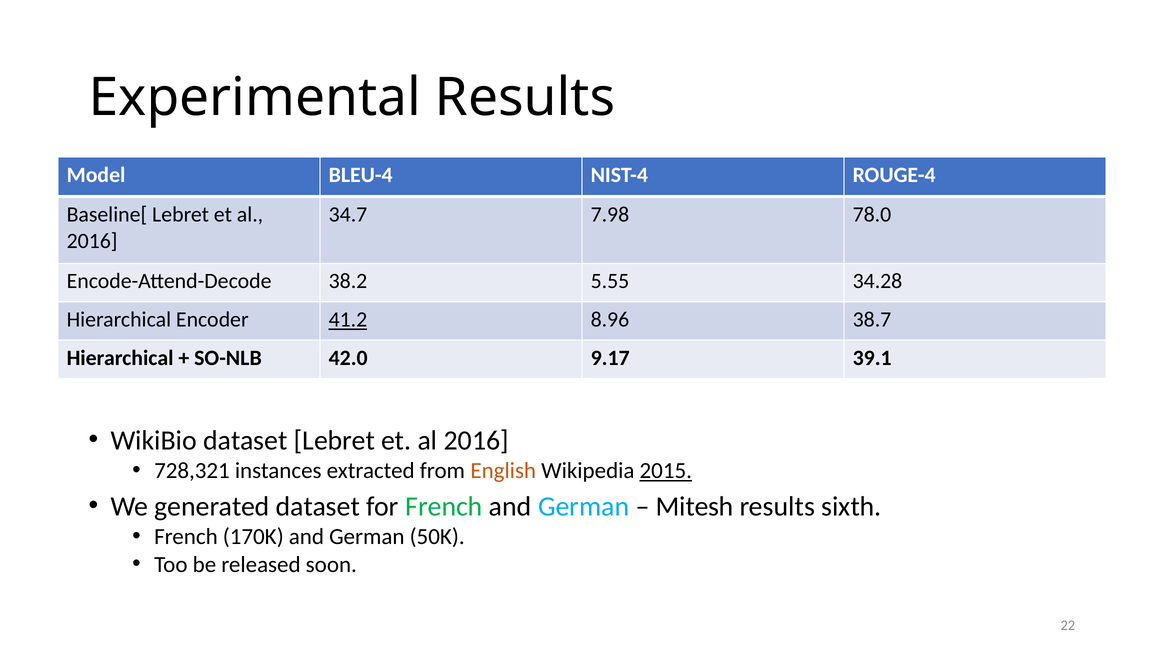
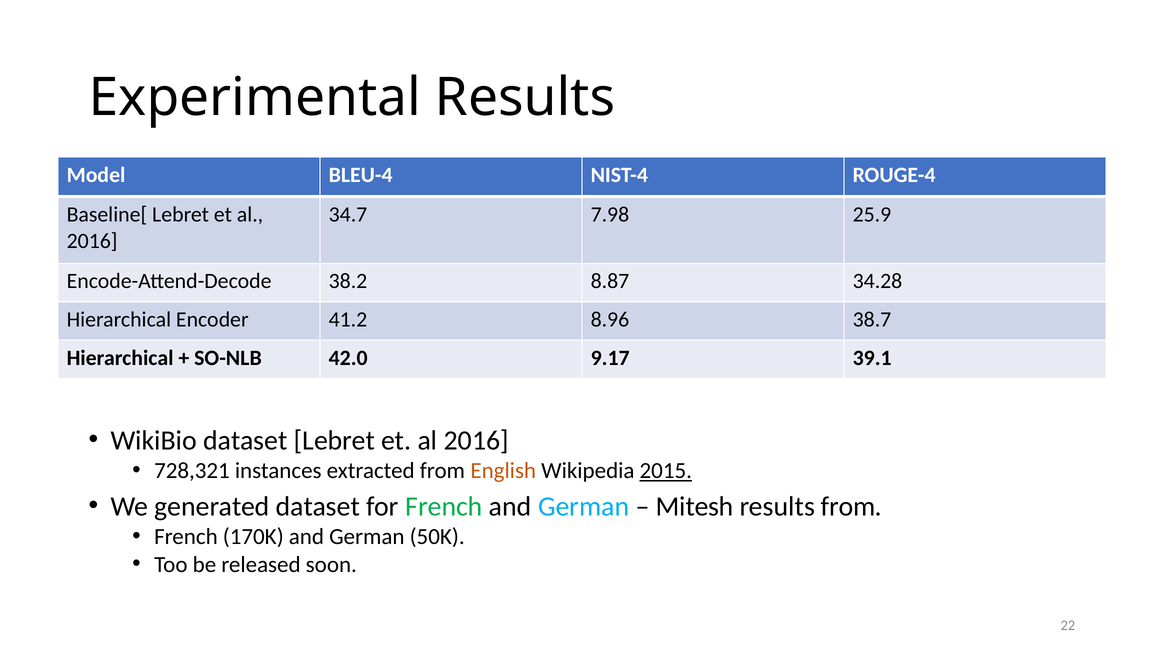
78.0: 78.0 -> 25.9
5.55: 5.55 -> 8.87
41.2 underline: present -> none
results sixth: sixth -> from
